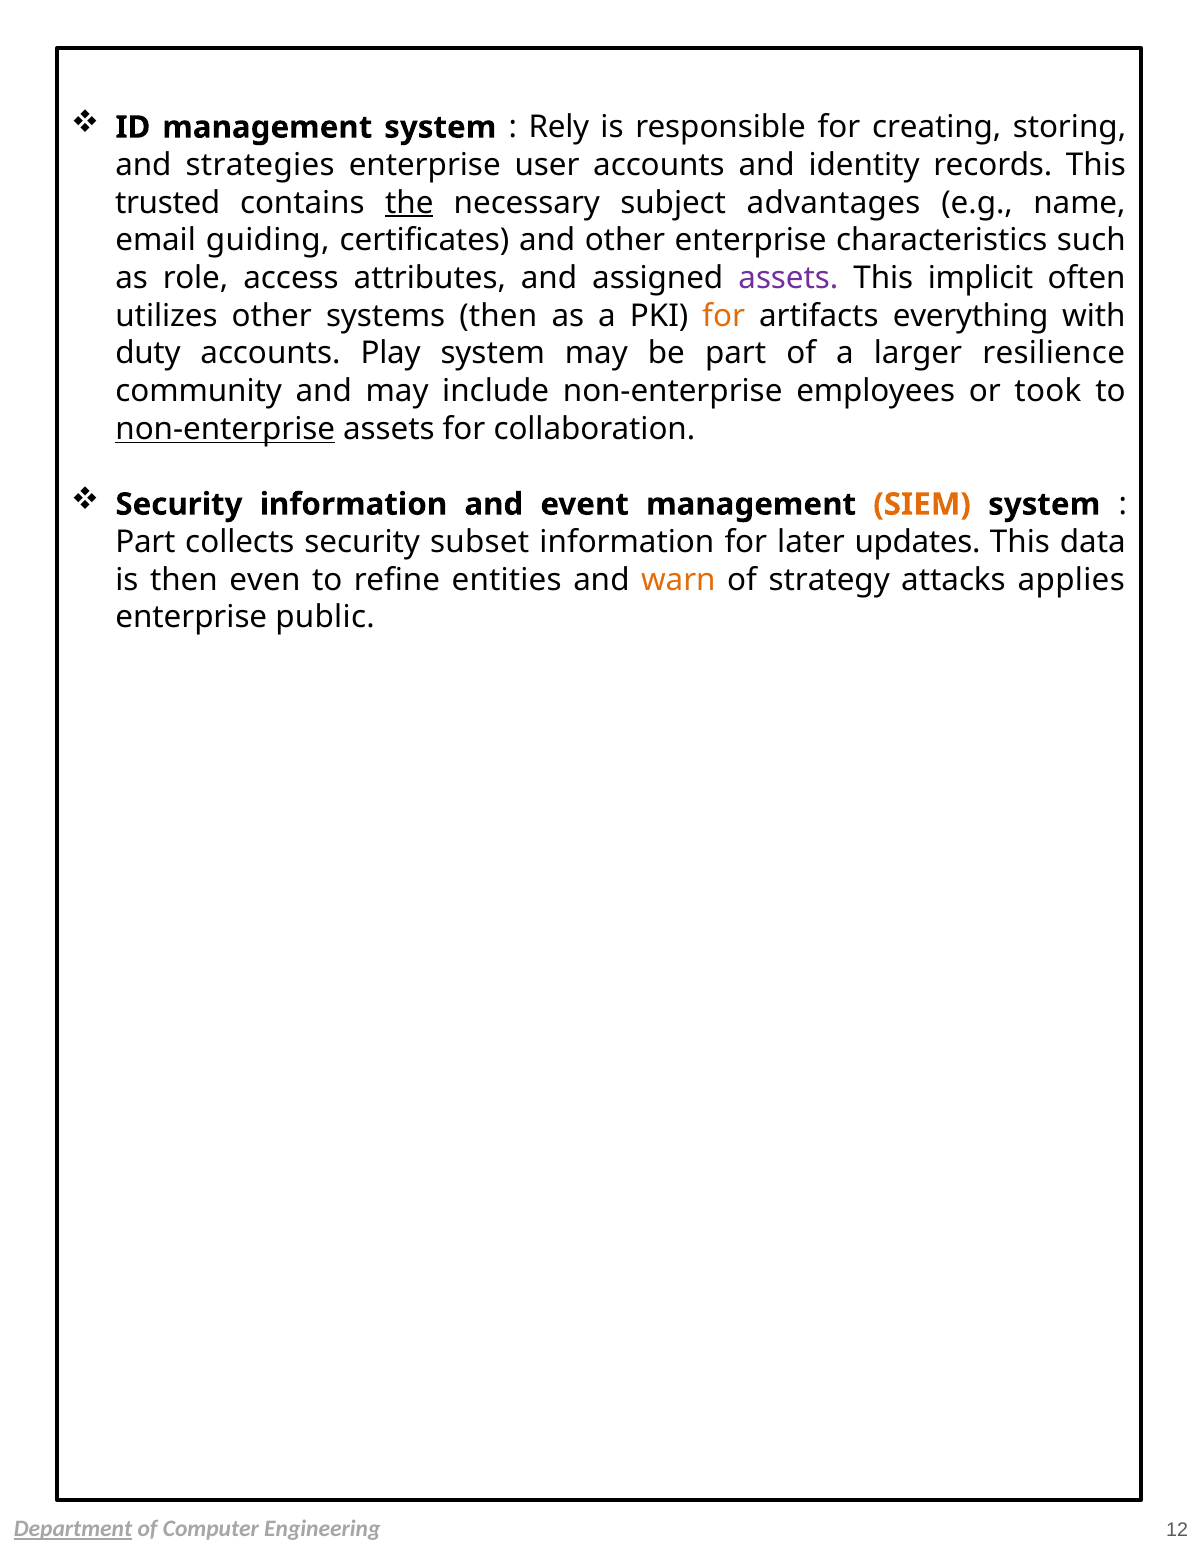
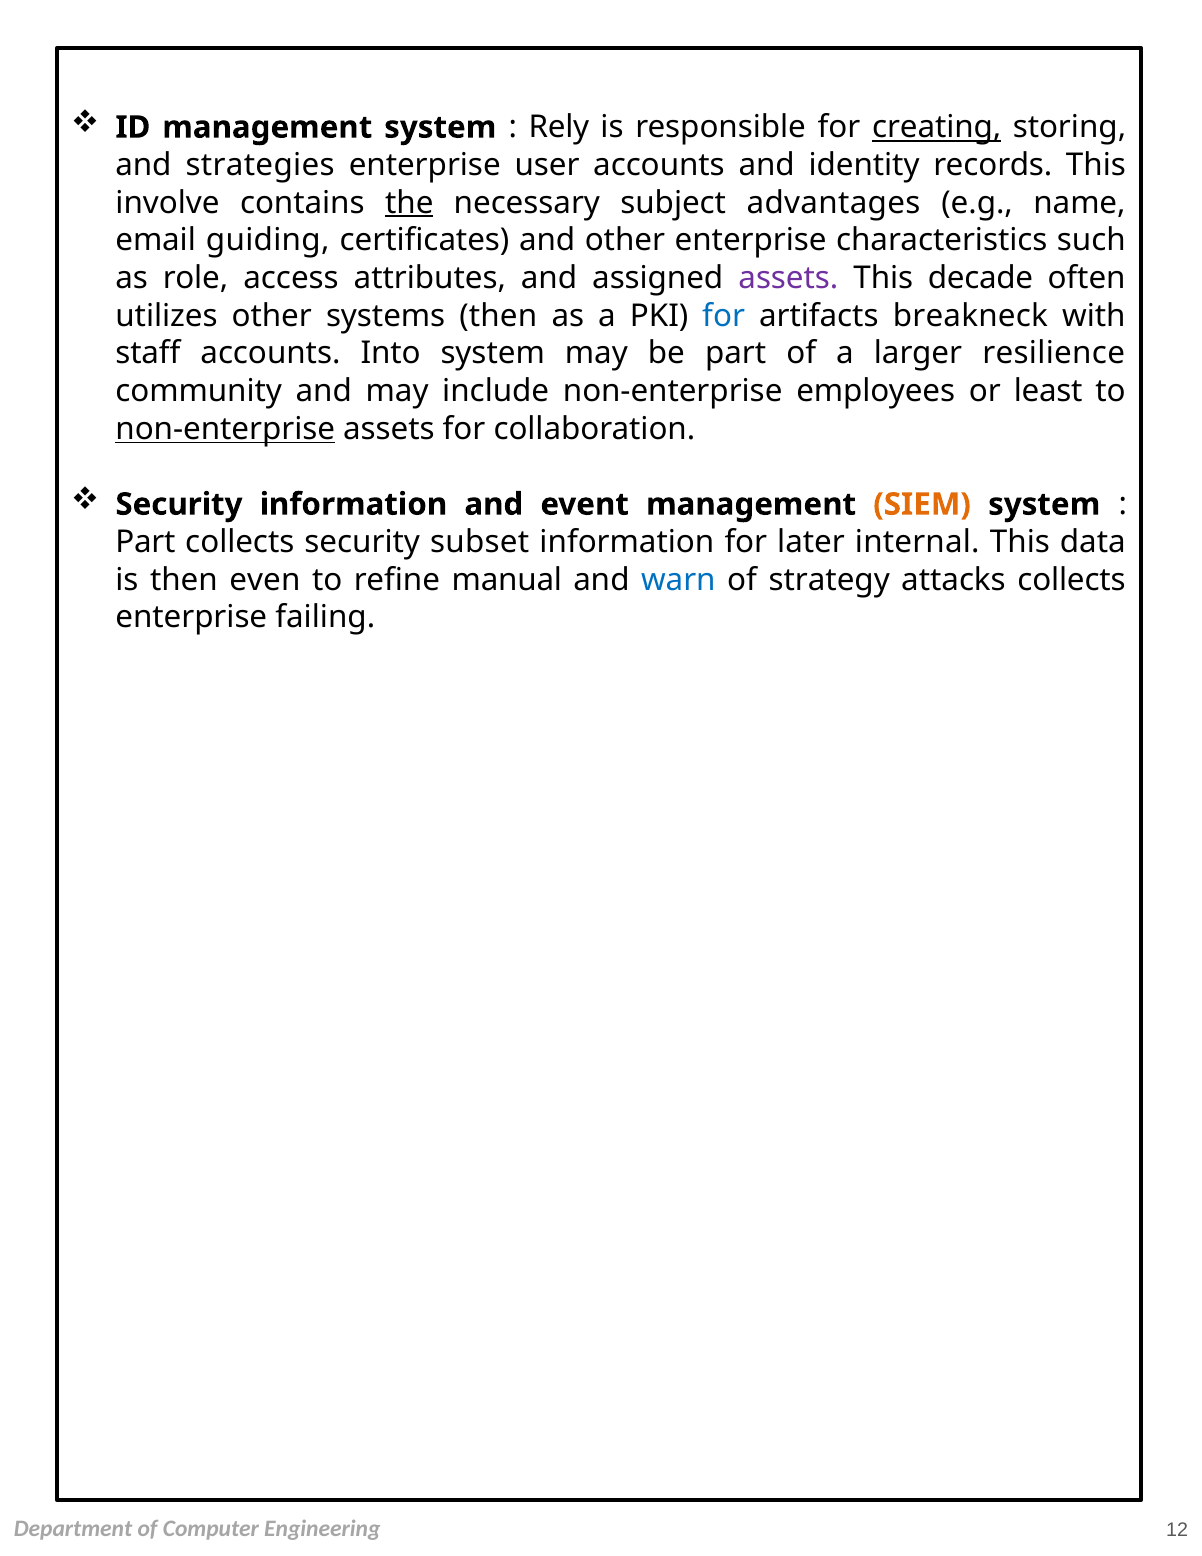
creating underline: none -> present
trusted: trusted -> involve
implicit: implicit -> decade
for at (724, 316) colour: orange -> blue
everything: everything -> breakneck
duty: duty -> staff
Play: Play -> Into
took: took -> least
updates: updates -> internal
entities: entities -> manual
warn colour: orange -> blue
attacks applies: applies -> collects
public: public -> failing
Department underline: present -> none
